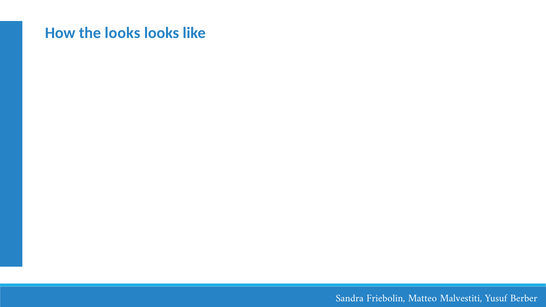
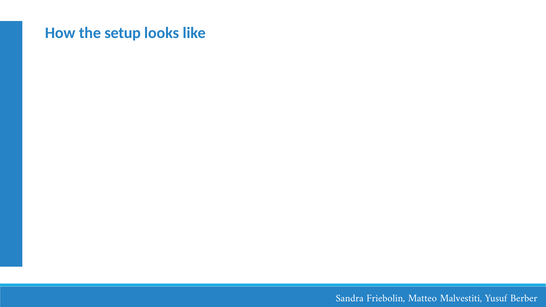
the looks: looks -> setup
